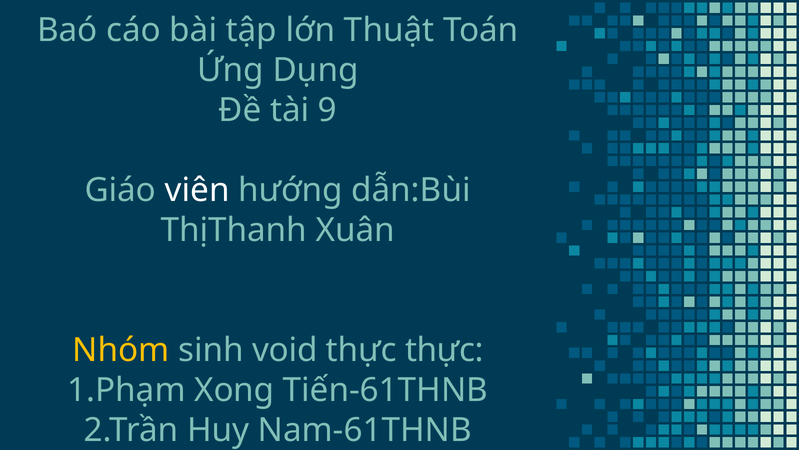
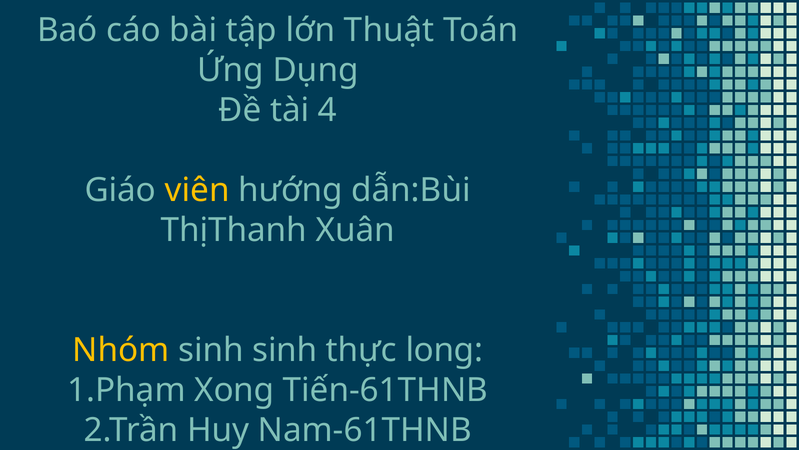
9: 9 -> 4
viên colour: white -> yellow
sinh void: void -> sinh
thực thực: thực -> long
